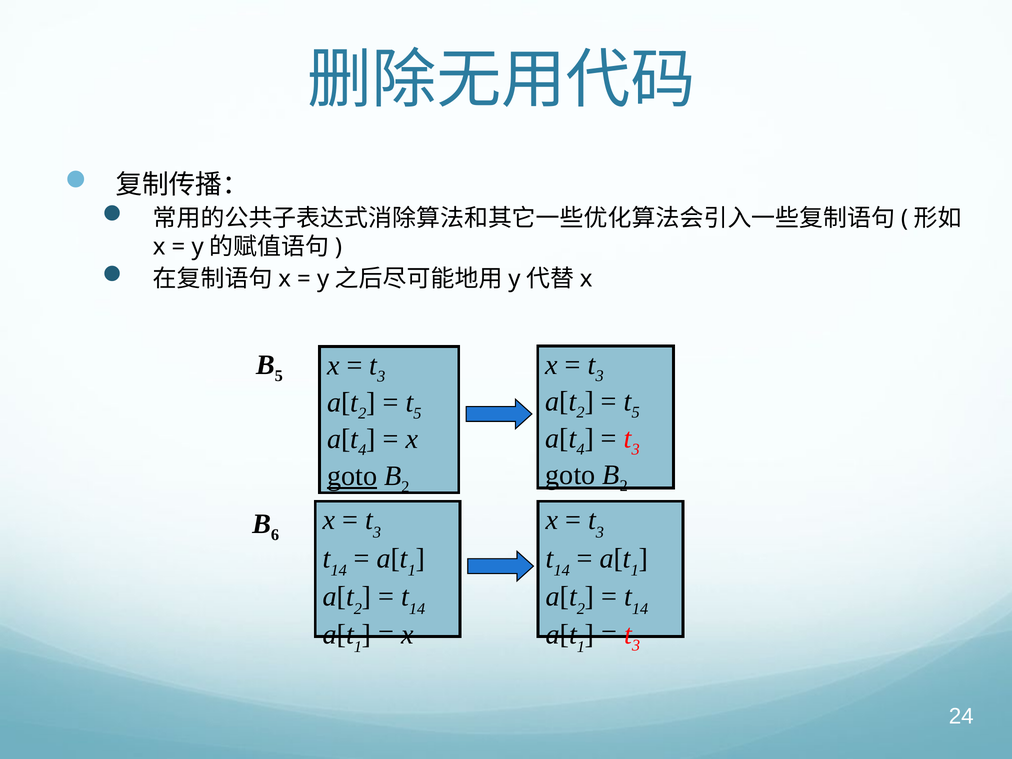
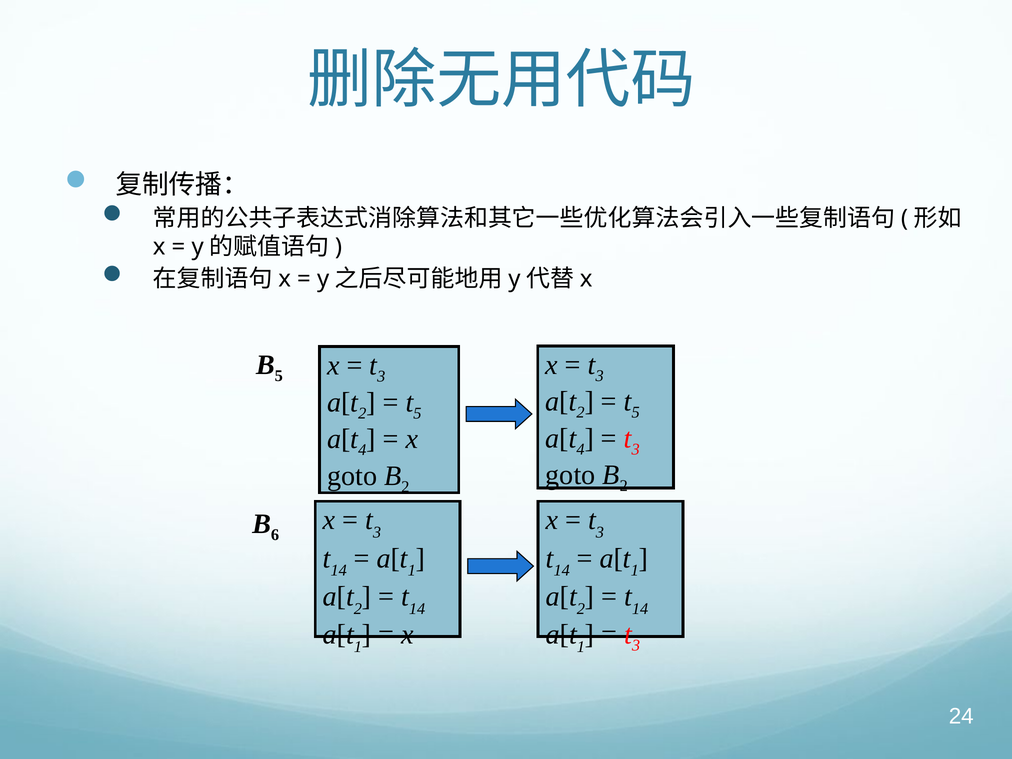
goto at (352, 476) underline: present -> none
